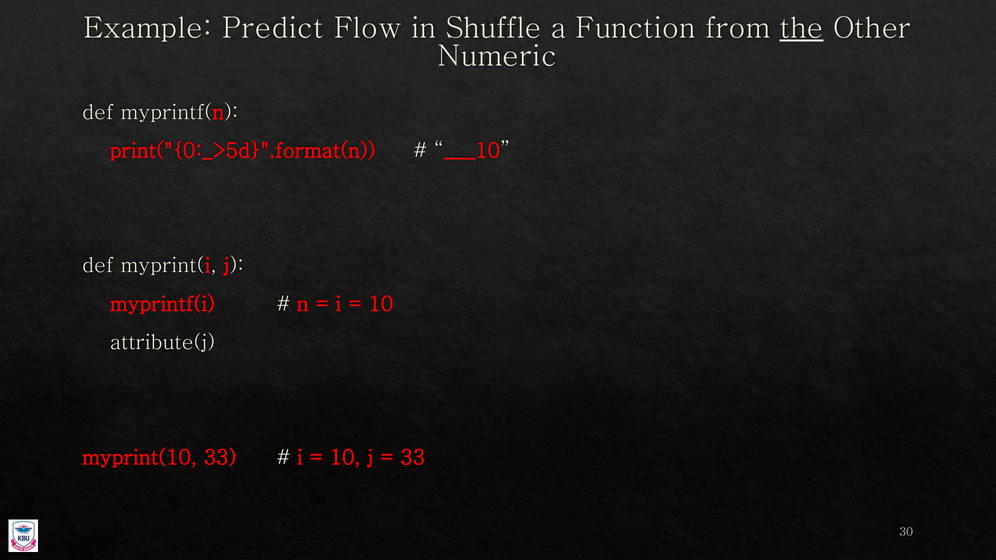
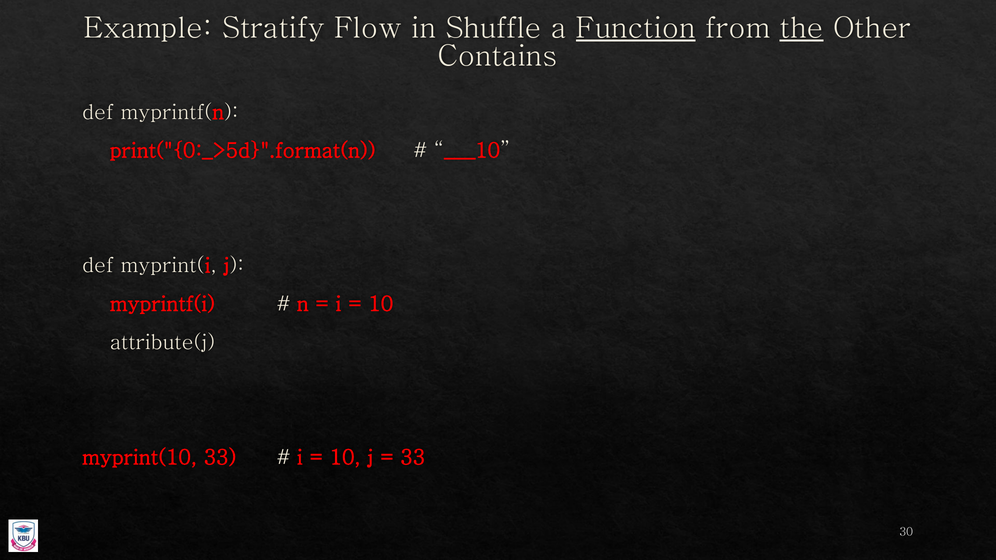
Predict: Predict -> Stratify
Function underline: none -> present
Numeric: Numeric -> Contains
